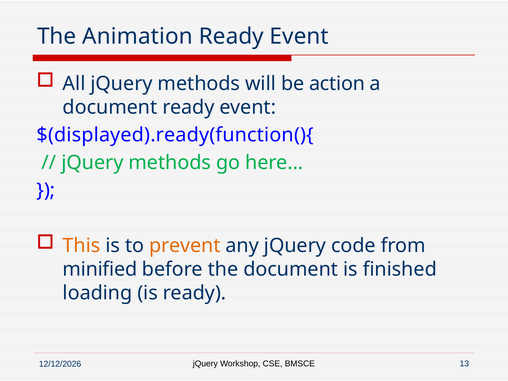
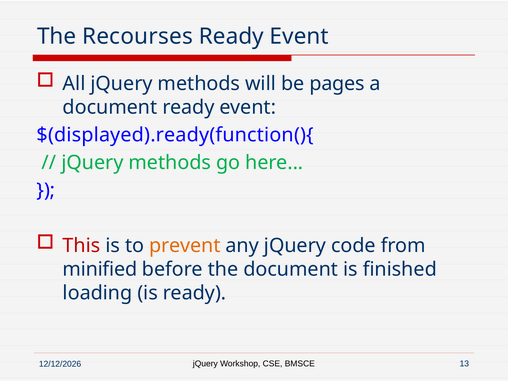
Animation: Animation -> Recourses
action: action -> pages
This colour: orange -> red
